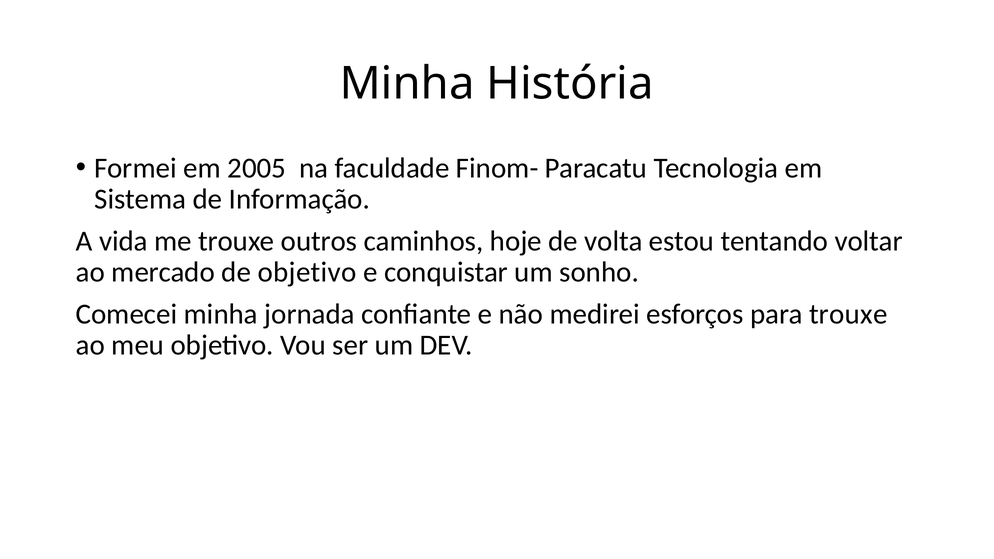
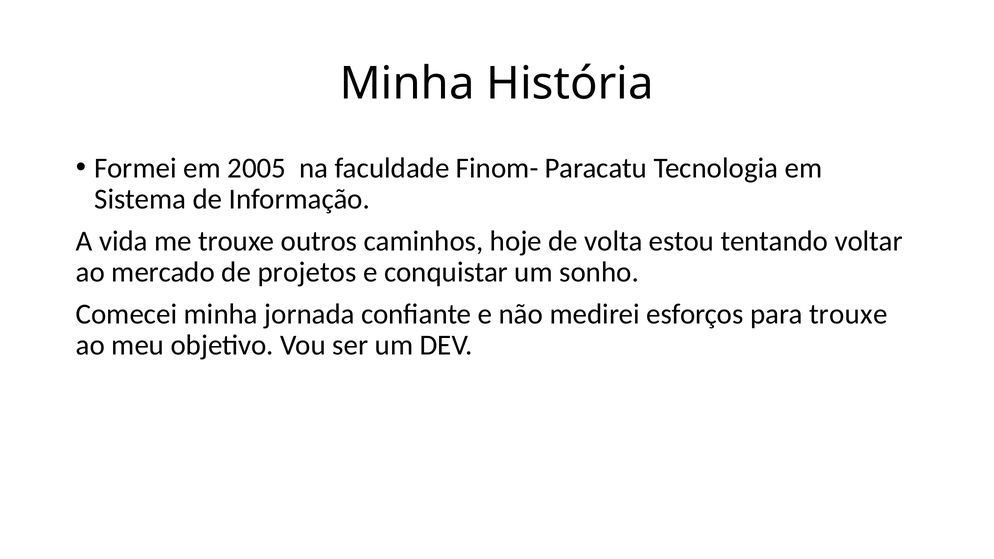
de objetivo: objetivo -> projetos
